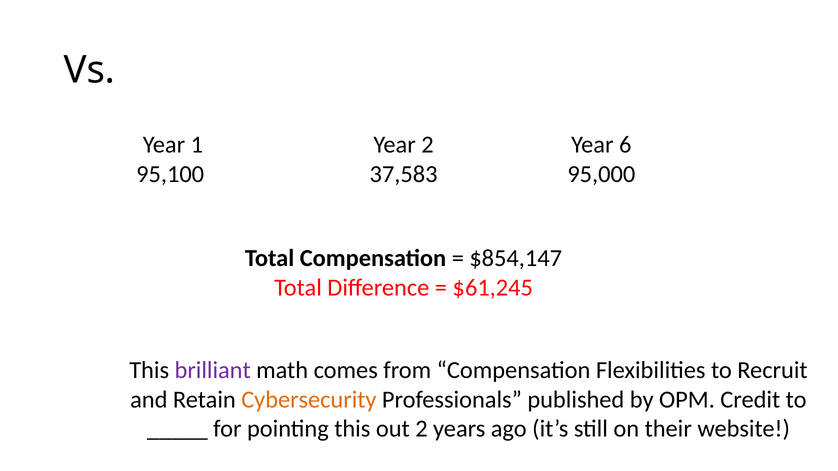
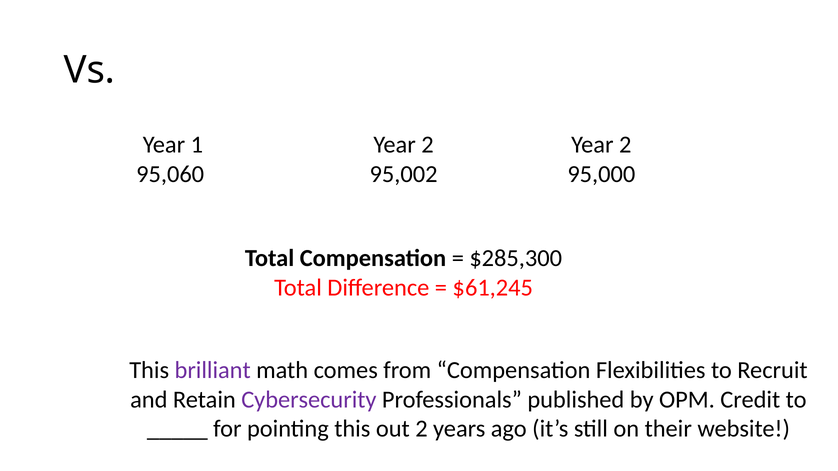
6 at (625, 145): 6 -> 2
95,100: 95,100 -> 95,060
37,583: 37,583 -> 95,002
$854,147: $854,147 -> $285,300
Cybersecurity colour: orange -> purple
